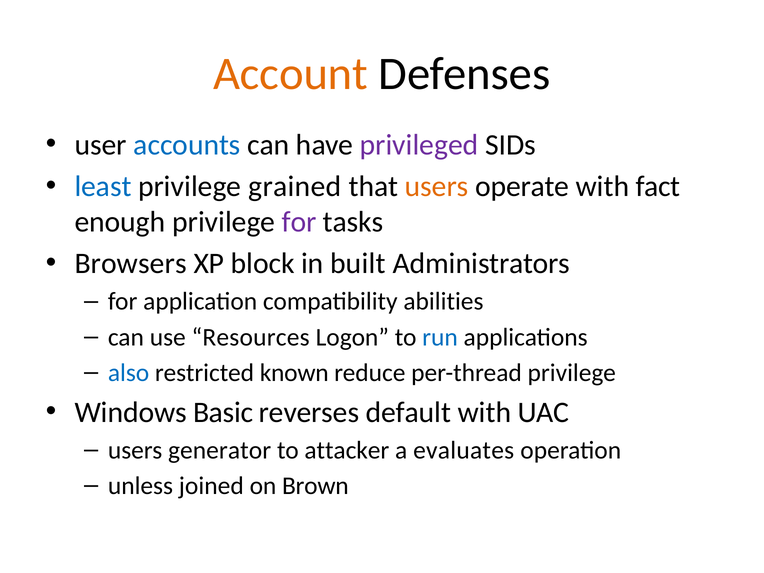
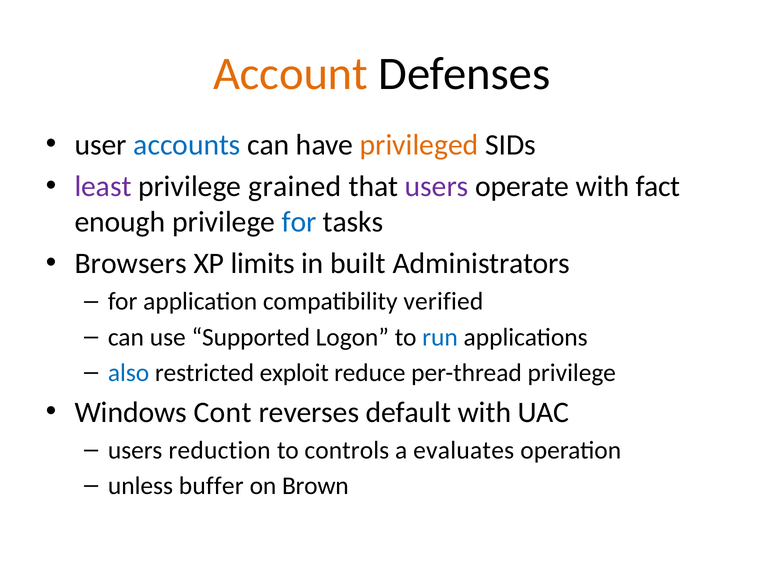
privileged colour: purple -> orange
least colour: blue -> purple
users at (437, 186) colour: orange -> purple
for at (299, 222) colour: purple -> blue
block: block -> limits
abilities: abilities -> verified
Resources: Resources -> Supported
known: known -> exploit
Basic: Basic -> Cont
generator: generator -> reduction
attacker: attacker -> controls
joined: joined -> buffer
